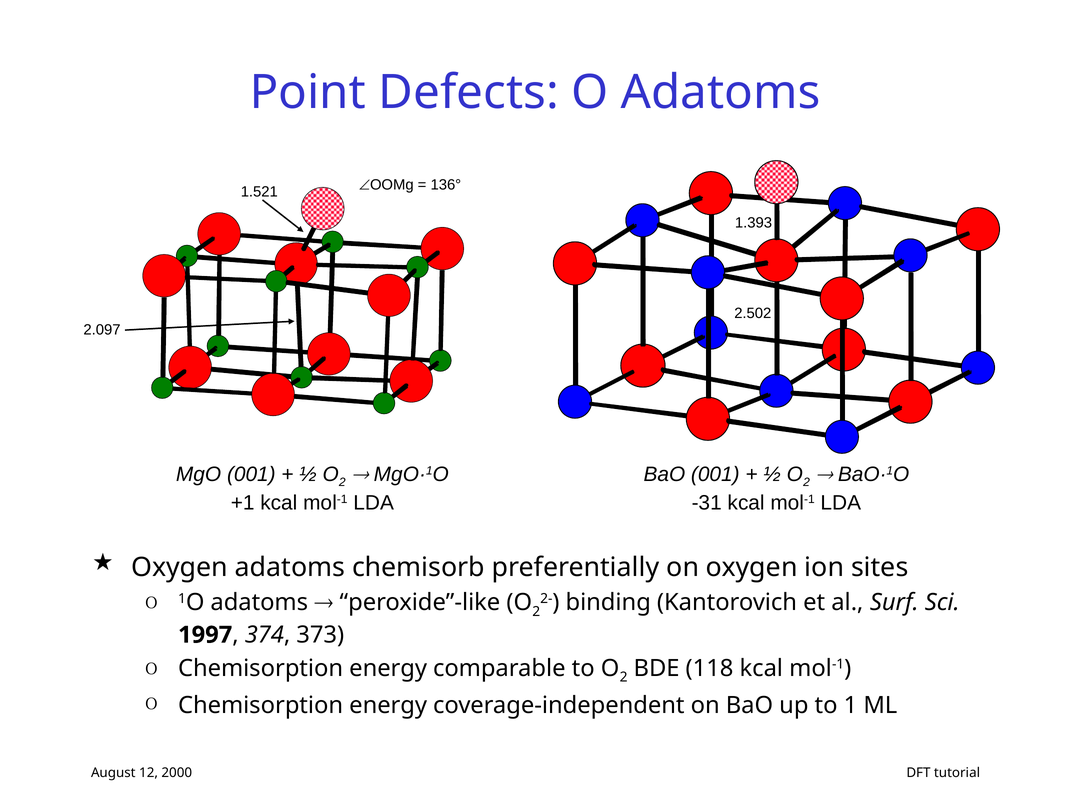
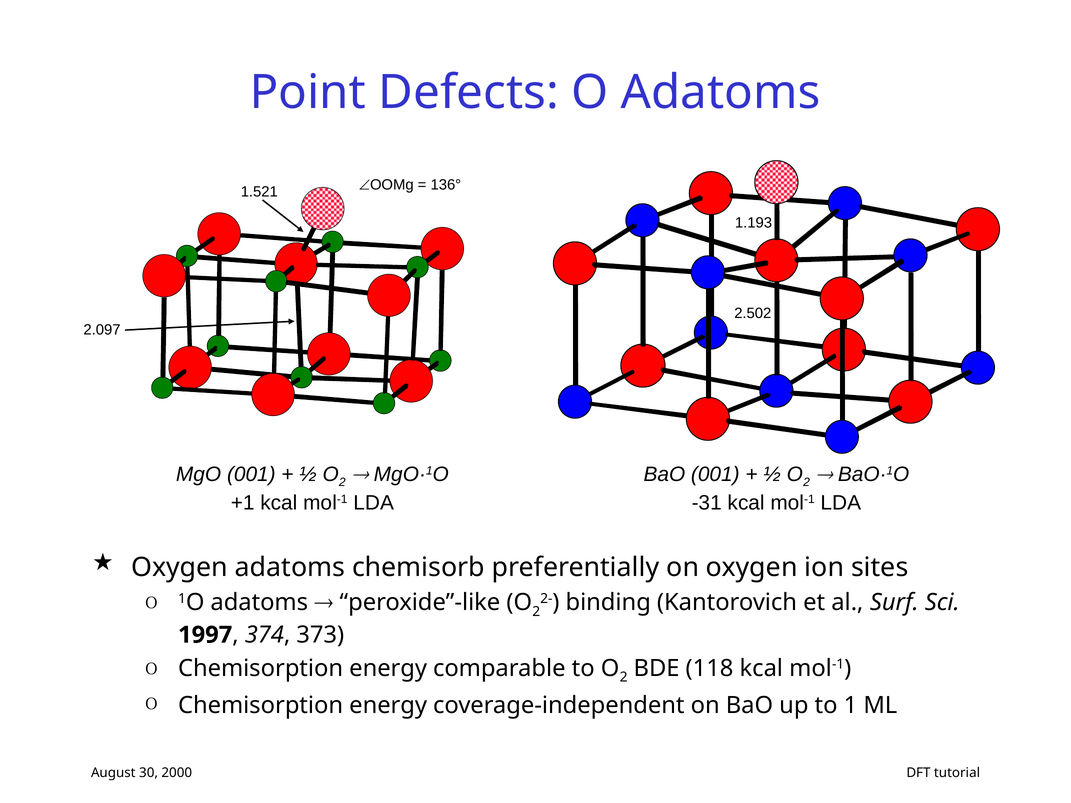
1.393: 1.393 -> 1.193
12: 12 -> 30
